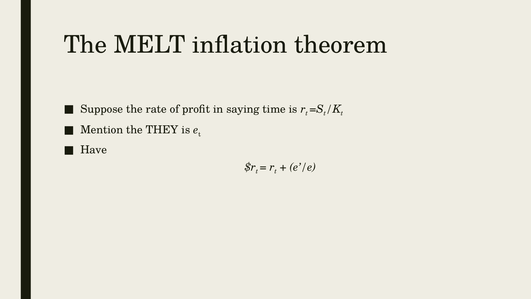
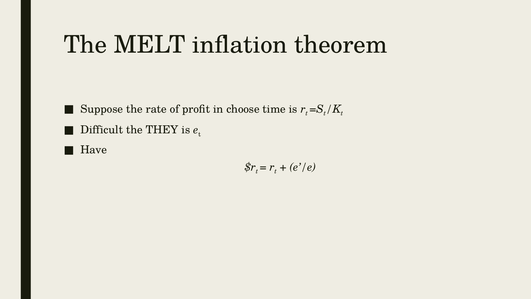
saying: saying -> choose
Mention: Mention -> Difficult
